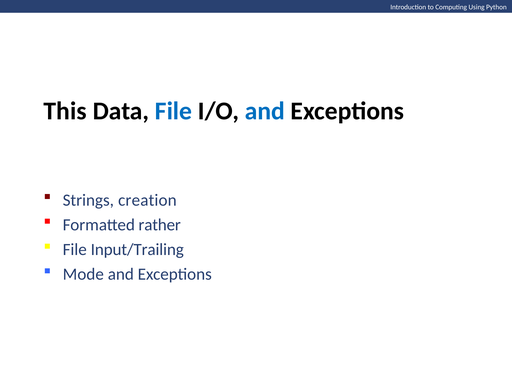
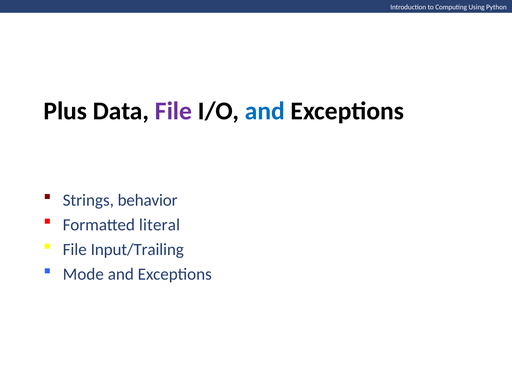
This: This -> Plus
File at (174, 111) colour: blue -> purple
creation: creation -> behavior
rather: rather -> literal
